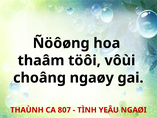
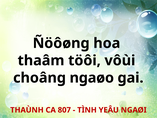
ngaøy: ngaøy -> ngaøo
